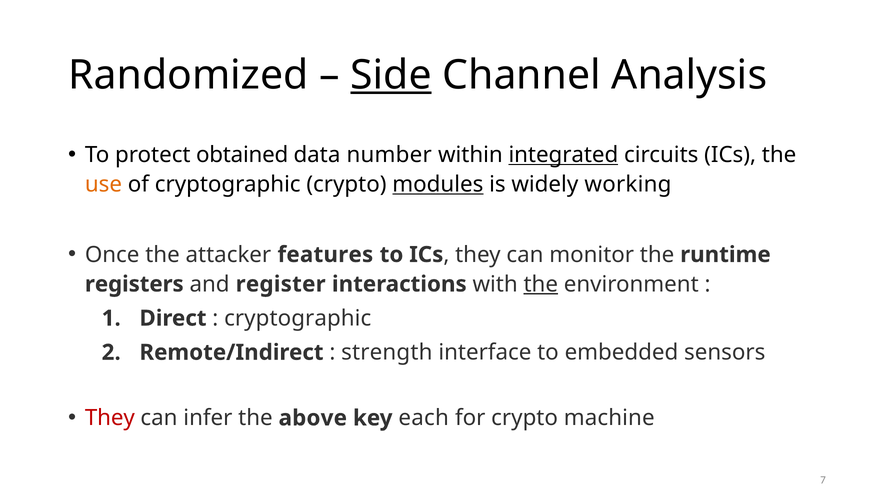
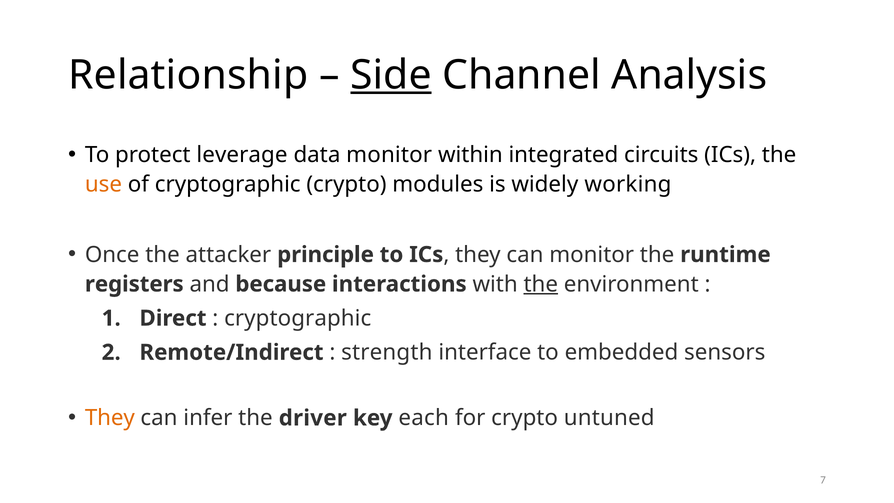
Randomized: Randomized -> Relationship
obtained: obtained -> leverage
data number: number -> monitor
integrated underline: present -> none
modules underline: present -> none
features: features -> principle
register: register -> because
They at (110, 418) colour: red -> orange
above: above -> driver
machine: machine -> untuned
